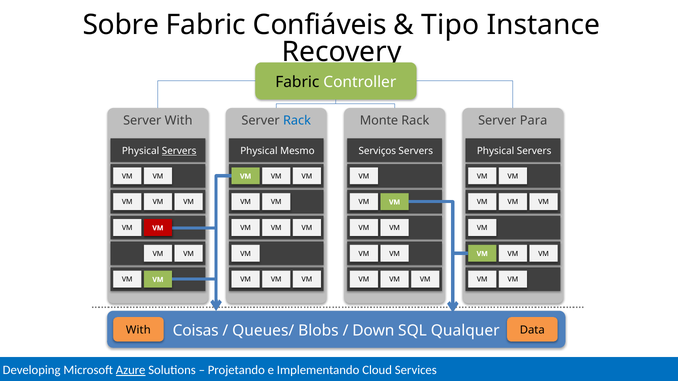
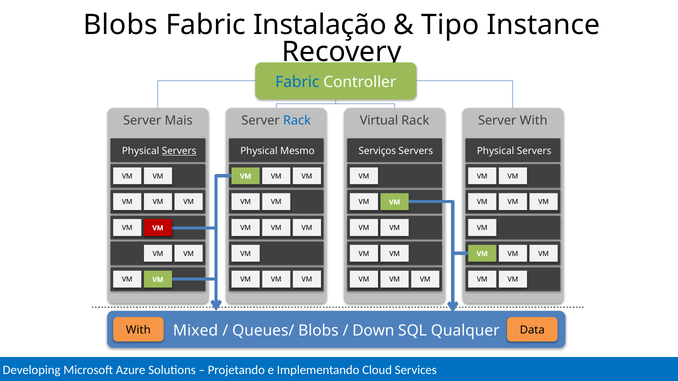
Sobre at (121, 25): Sobre -> Blobs
Confiáveis: Confiáveis -> Instalação
Fabric at (297, 82) colour: black -> blue
Server With: With -> Mais
Monte: Monte -> Virtual
Server Para: Para -> With
Coisas: Coisas -> Mixed
Azure underline: present -> none
